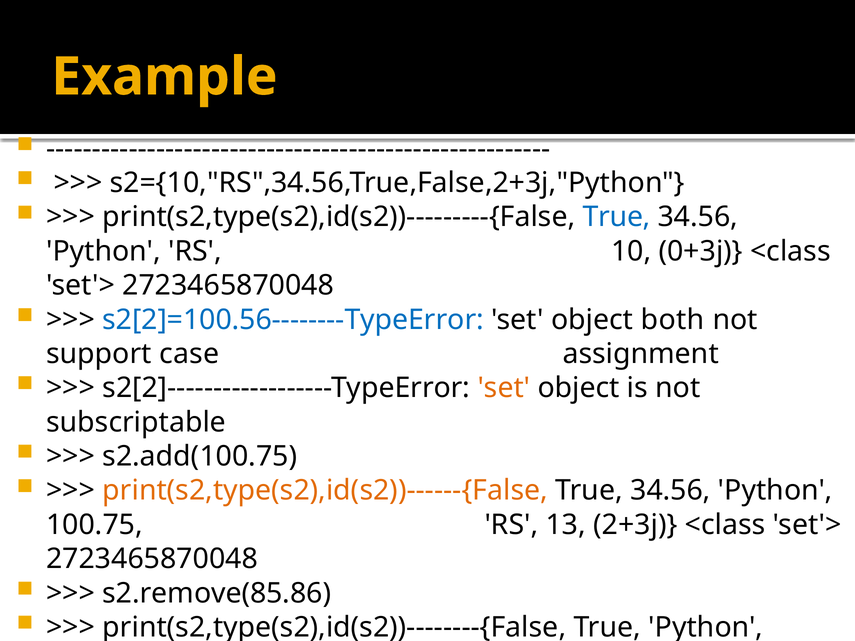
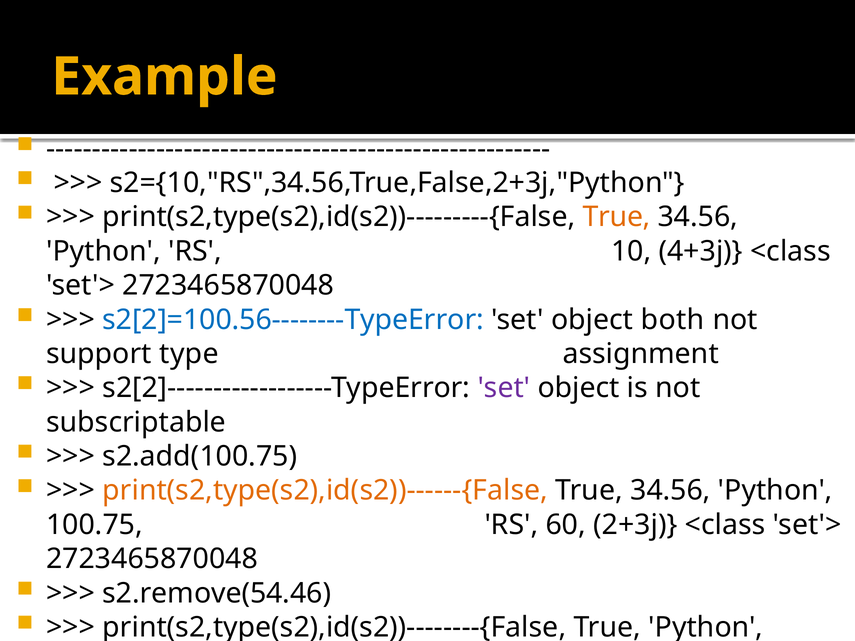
True at (617, 217) colour: blue -> orange
0+3j: 0+3j -> 4+3j
case: case -> type
set at (504, 388) colour: orange -> purple
13: 13 -> 60
s2.remove(85.86: s2.remove(85.86 -> s2.remove(54.46
